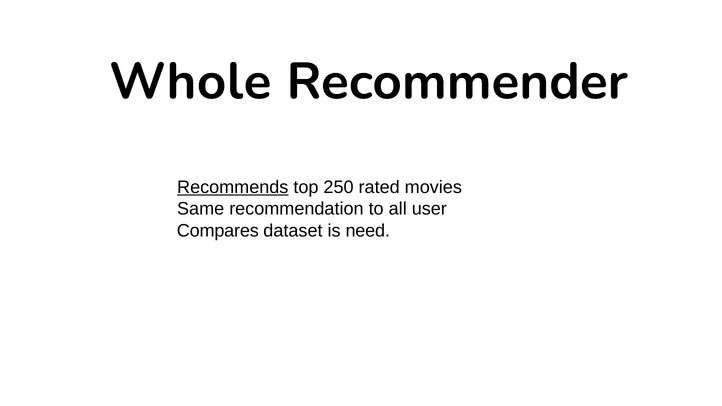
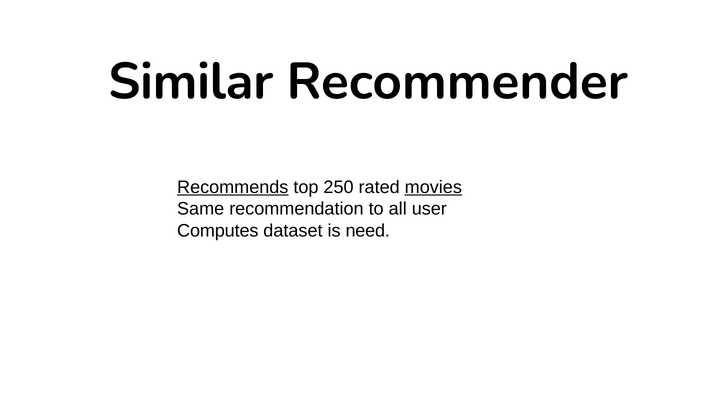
Whole: Whole -> Similar
movies underline: none -> present
Compares: Compares -> Computes
